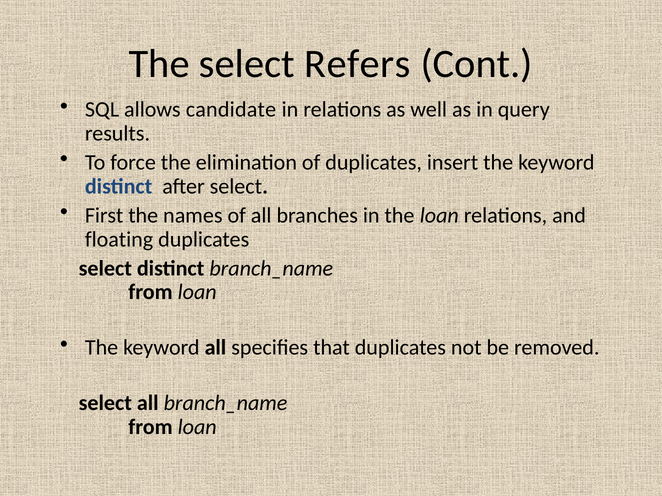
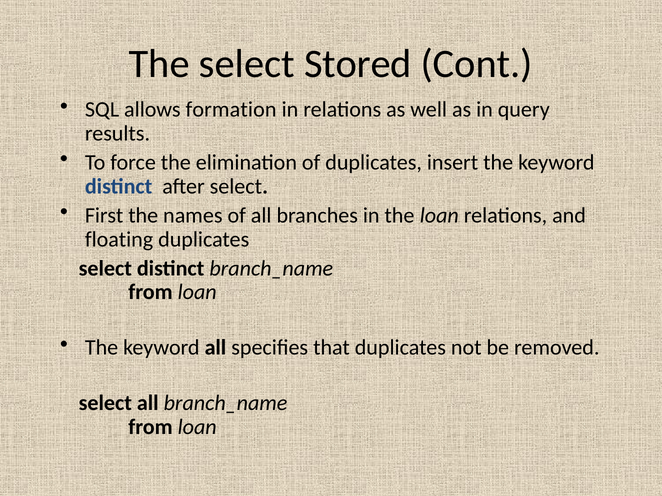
Refers: Refers -> Stored
candidate: candidate -> formation
